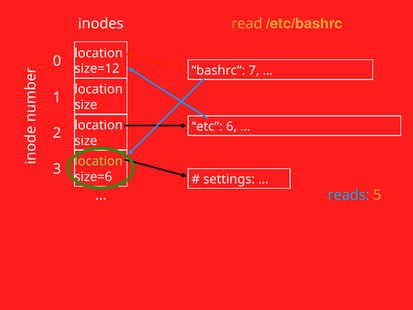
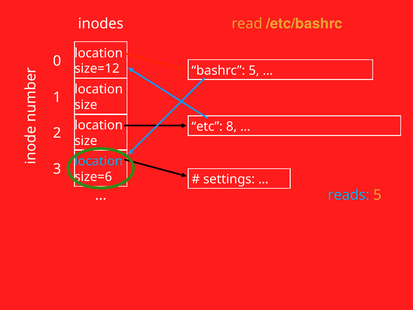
7 at (254, 70): 7 -> 5
6: 6 -> 8
location at (99, 161) colour: light green -> light blue
